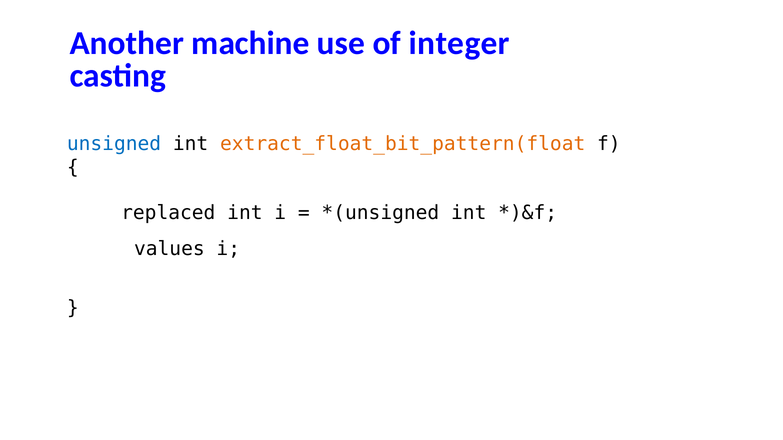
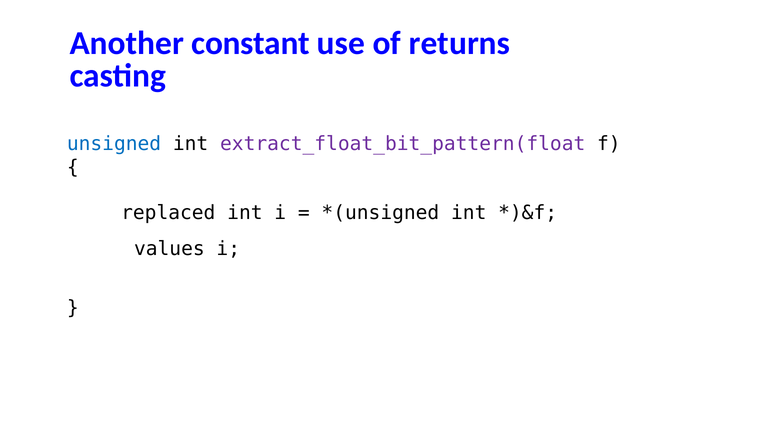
machine: machine -> constant
integer: integer -> returns
extract_float_bit_pattern(float colour: orange -> purple
